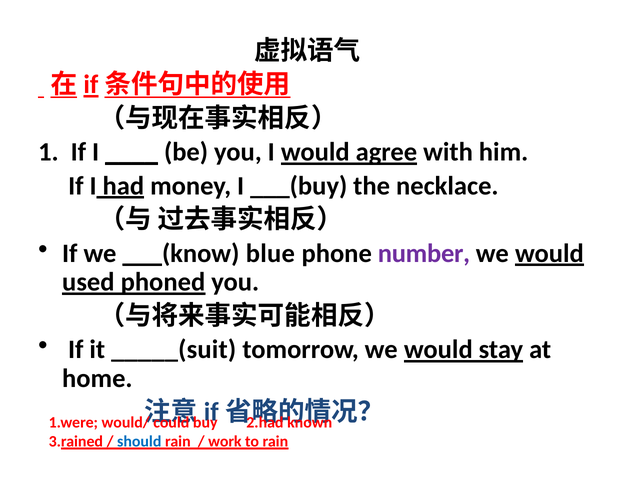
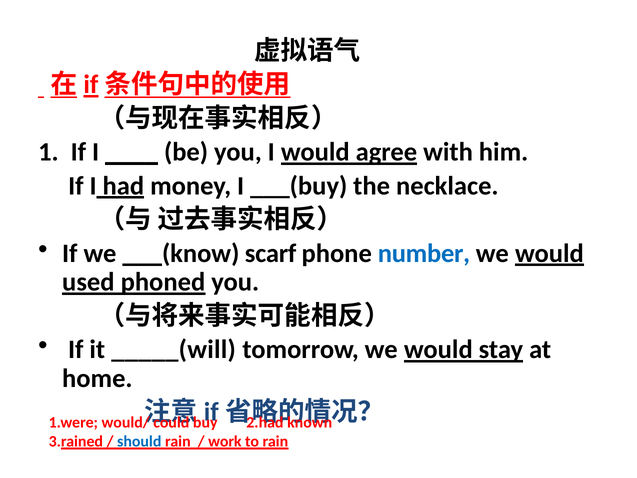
blue: blue -> scarf
number colour: purple -> blue
_____(suit: _____(suit -> _____(will
